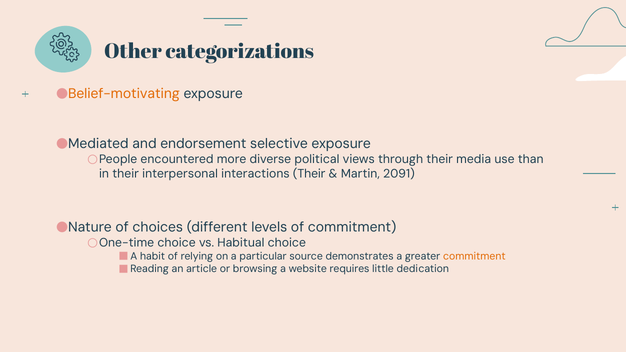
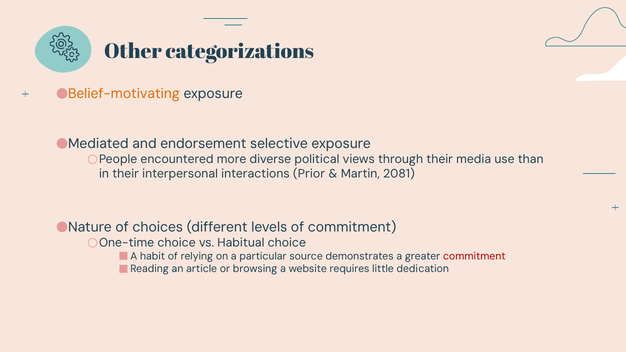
interactions Their: Their -> Prior
2091: 2091 -> 2081
commitment at (474, 256) colour: orange -> red
